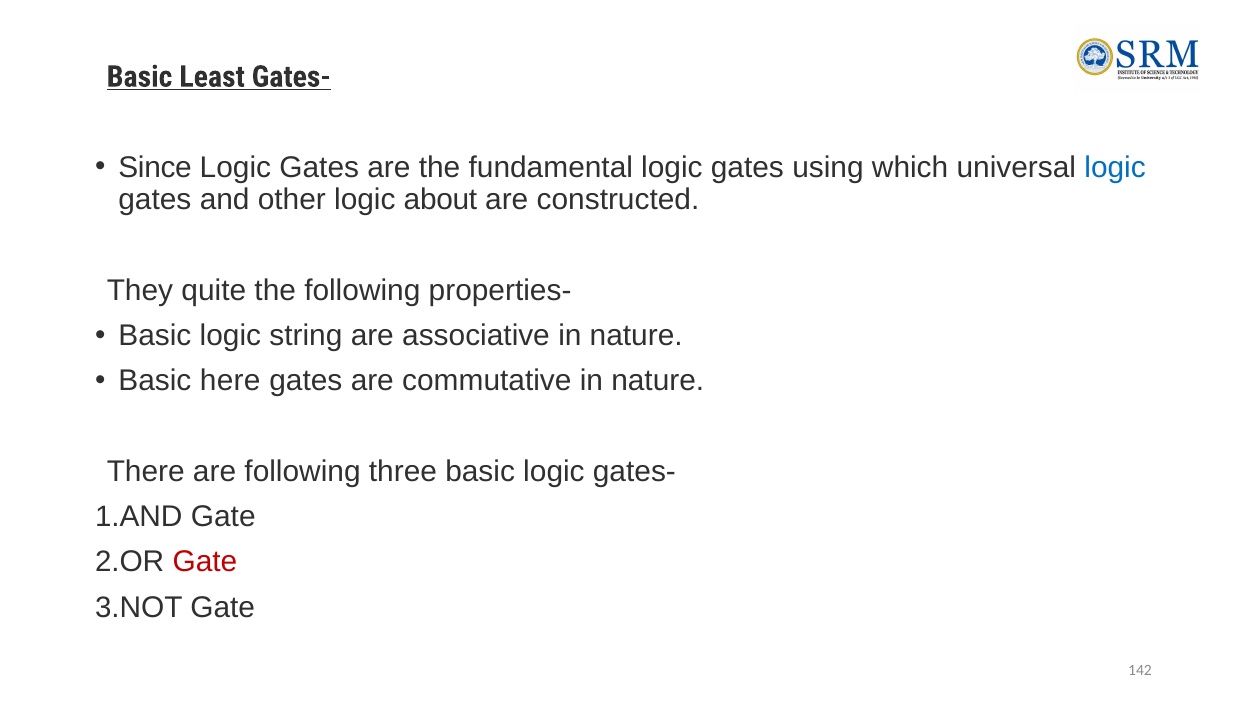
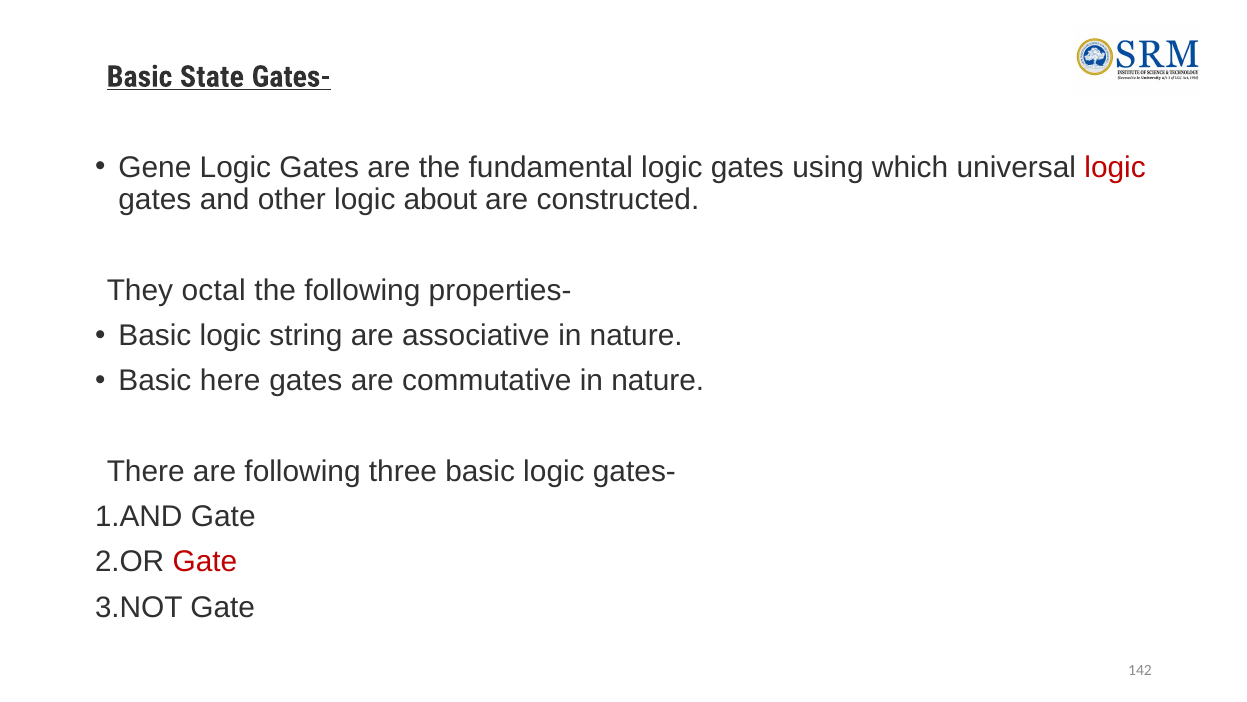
Least: Least -> State
Since: Since -> Gene
logic at (1115, 167) colour: blue -> red
quite: quite -> octal
